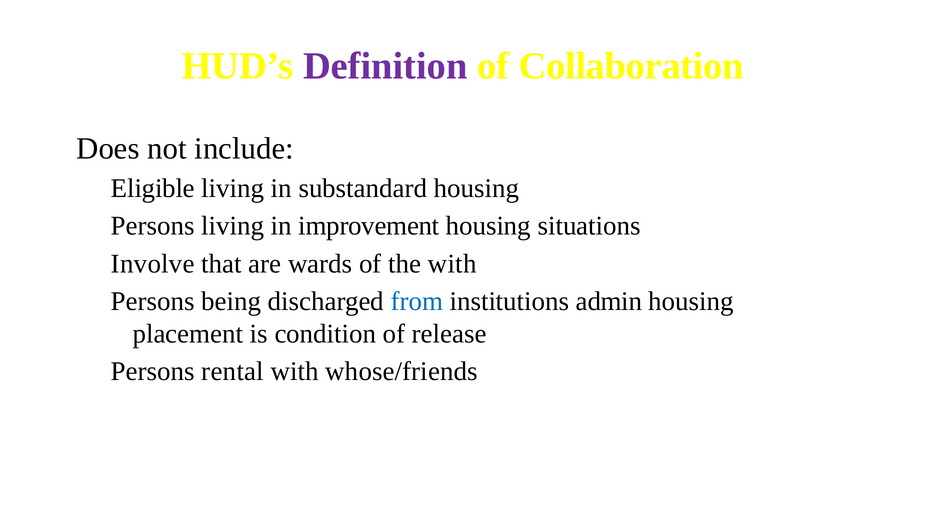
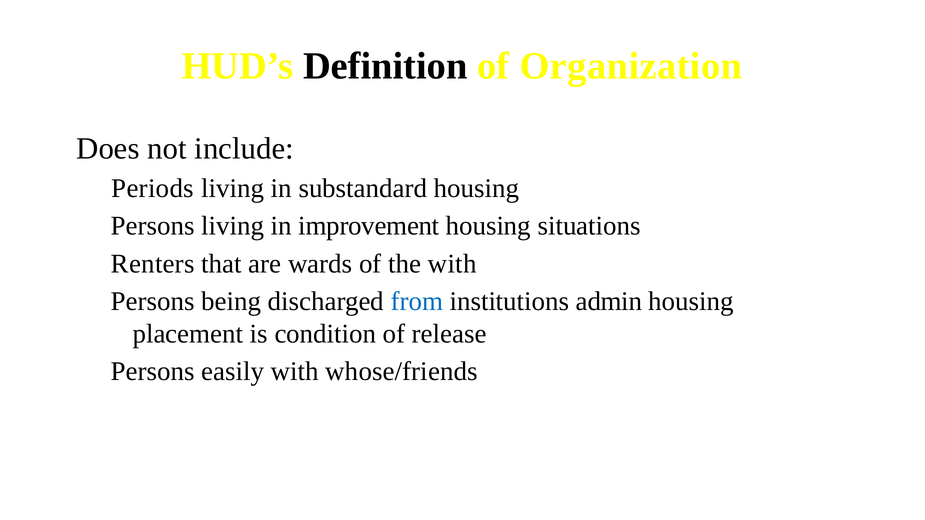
Definition colour: purple -> black
Collaboration: Collaboration -> Organization
Eligible: Eligible -> Periods
Involve: Involve -> Renters
rental: rental -> easily
